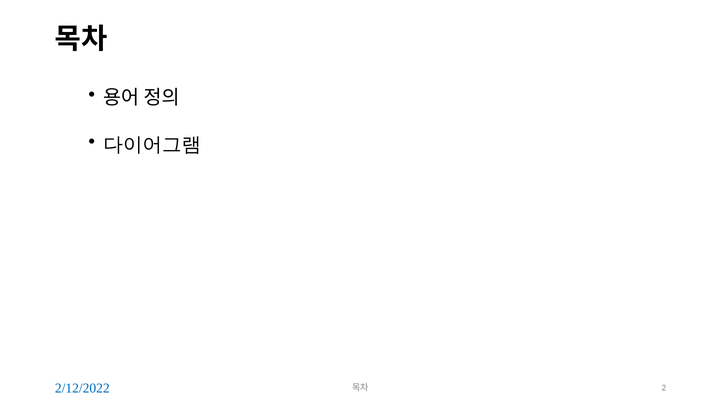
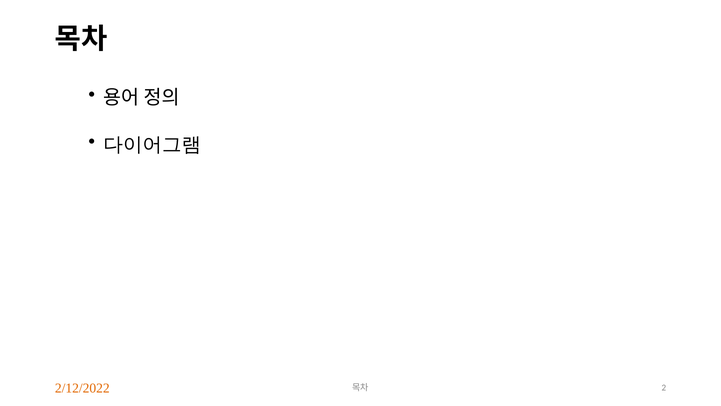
2/12/2022 colour: blue -> orange
